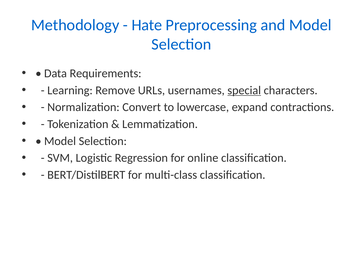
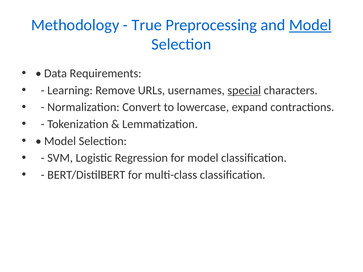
Hate: Hate -> True
Model at (310, 25) underline: none -> present
for online: online -> model
